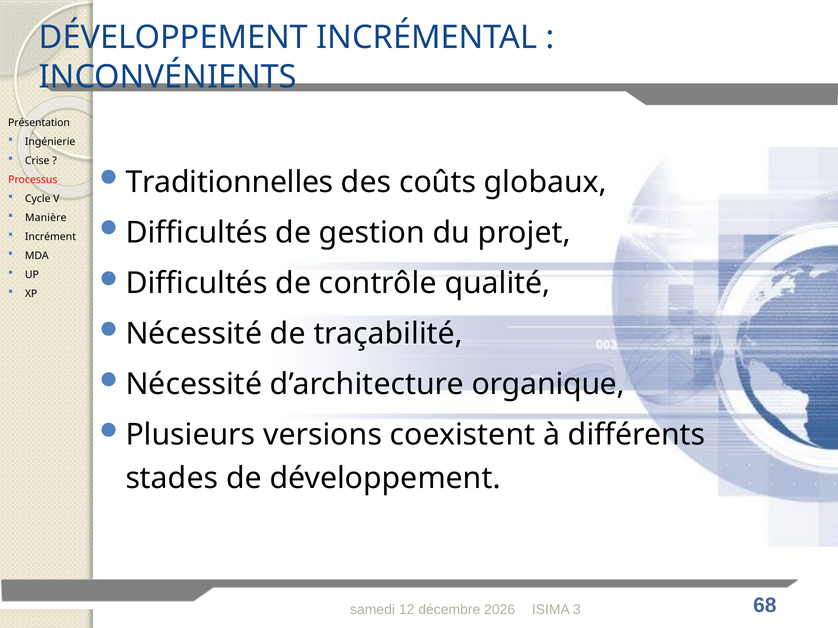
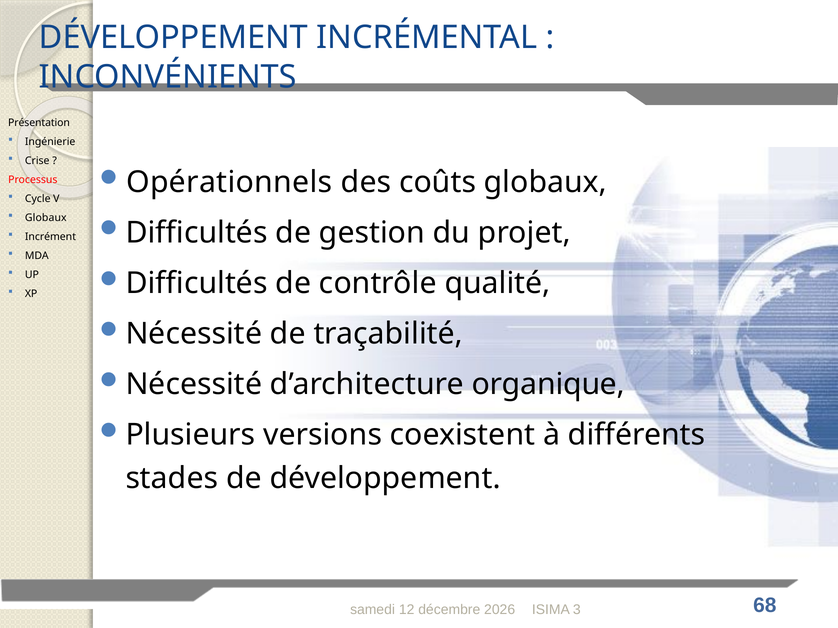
Traditionnelles: Traditionnelles -> Opérationnels
Manière at (46, 218): Manière -> Globaux
